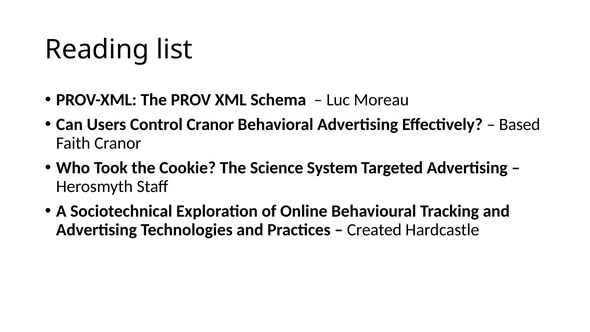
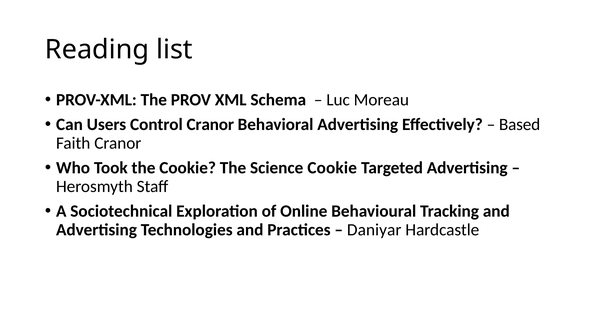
Science System: System -> Cookie
Created: Created -> Daniyar
